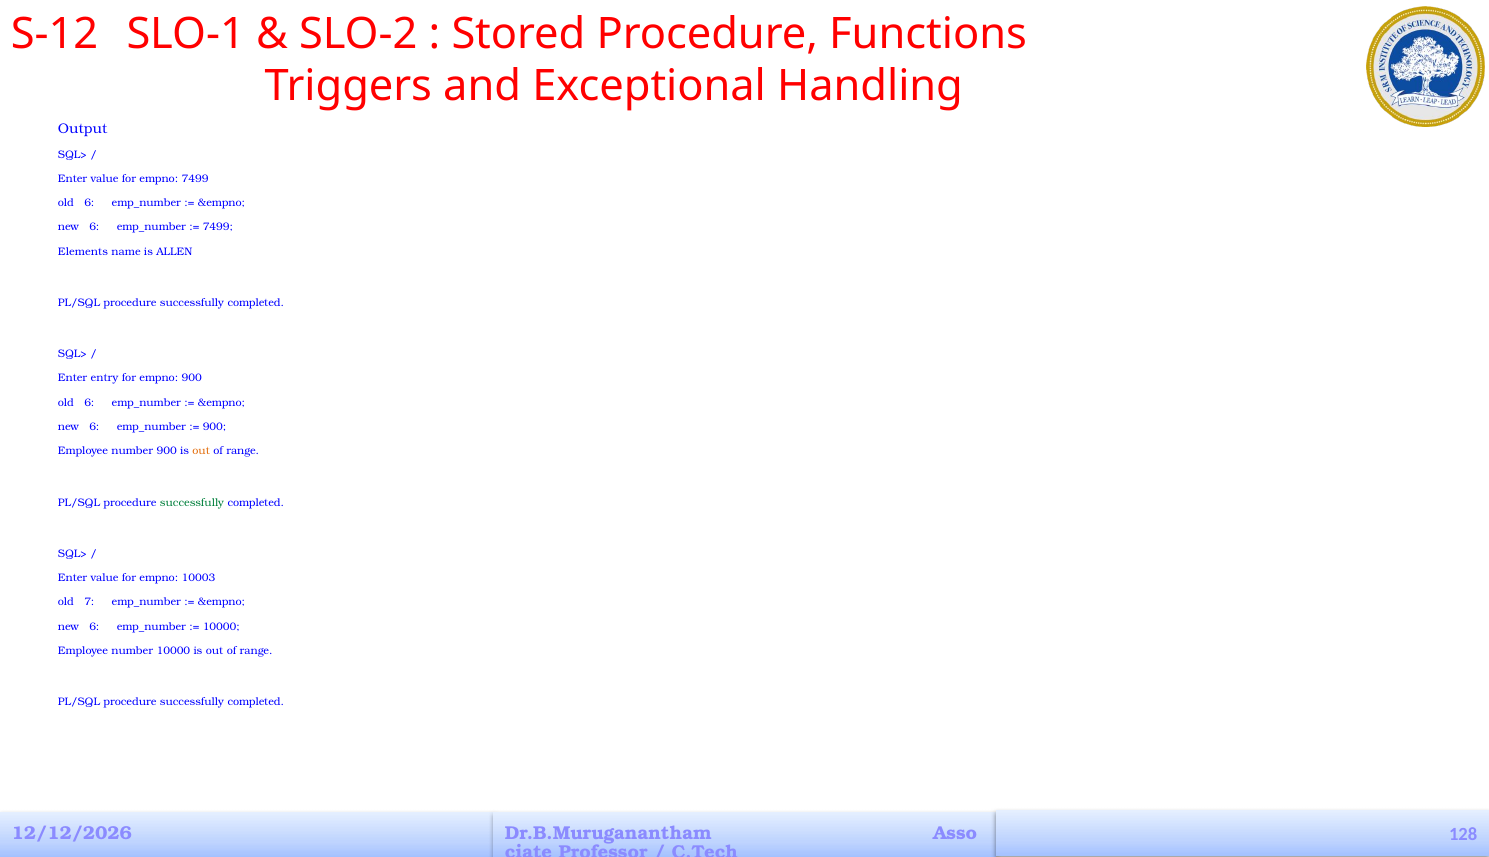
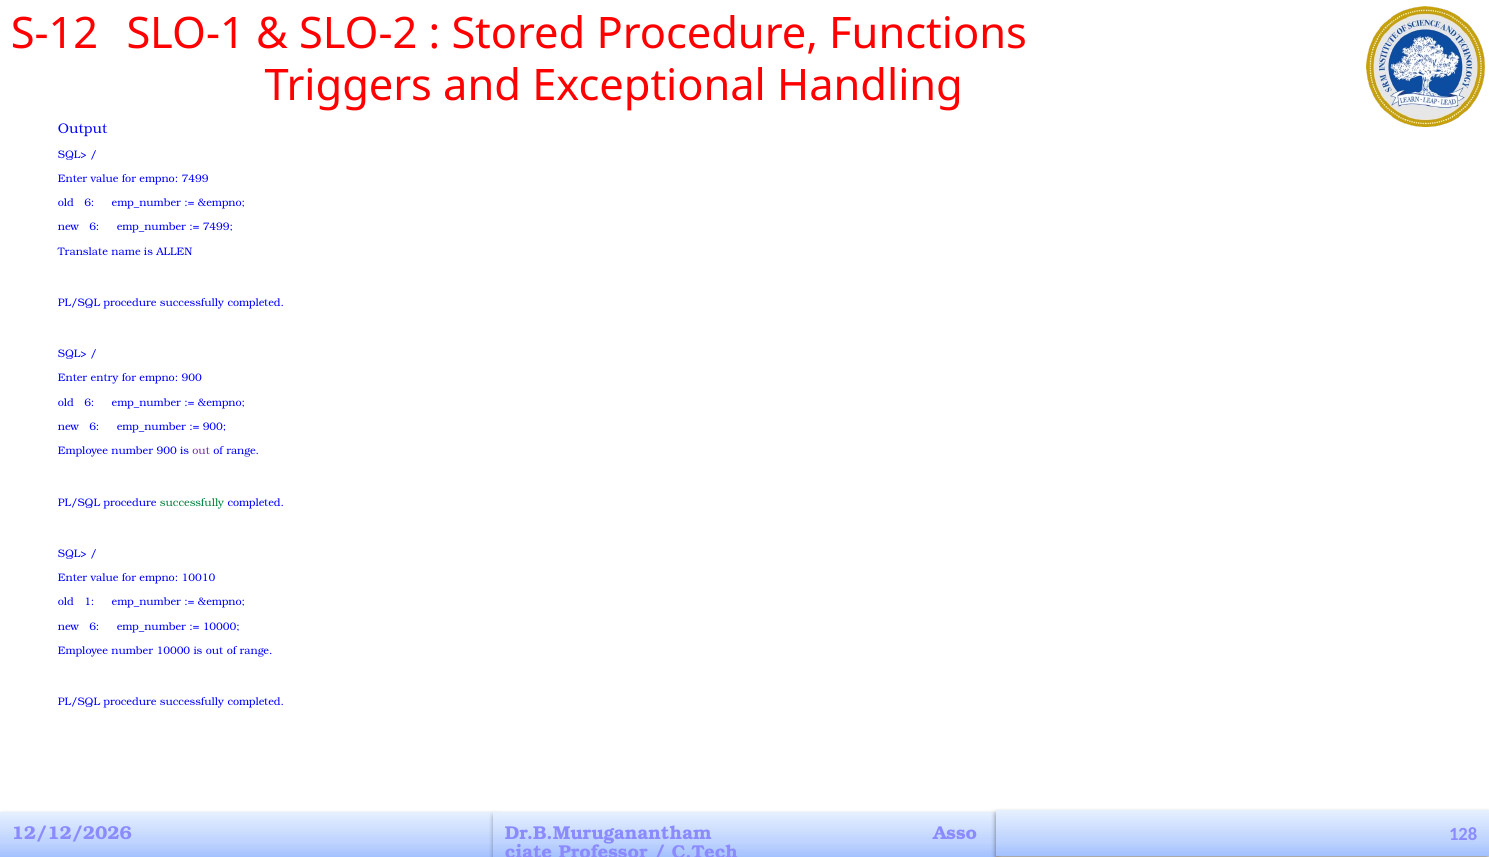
Elements: Elements -> Translate
out at (201, 452) colour: orange -> purple
10003: 10003 -> 10010
7: 7 -> 1
